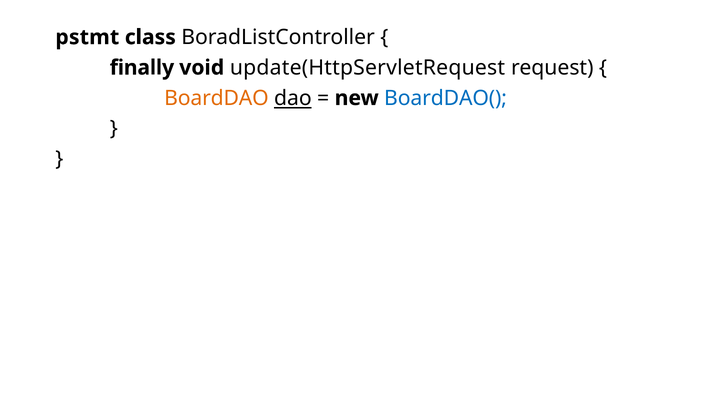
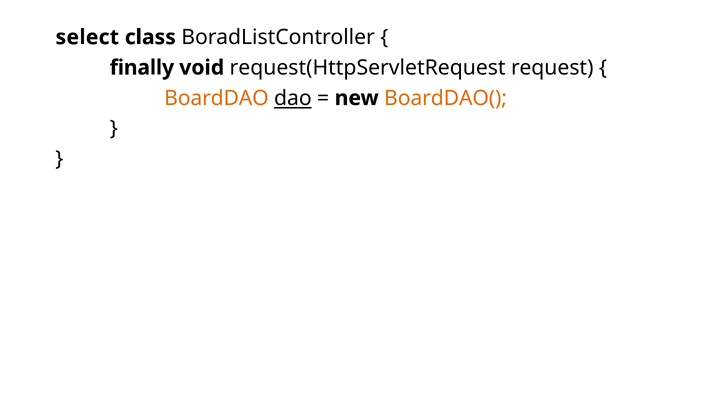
pstmt: pstmt -> select
update(HttpServletRequest: update(HttpServletRequest -> request(HttpServletRequest
BoardDAO( colour: blue -> orange
